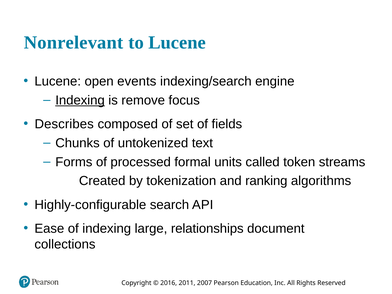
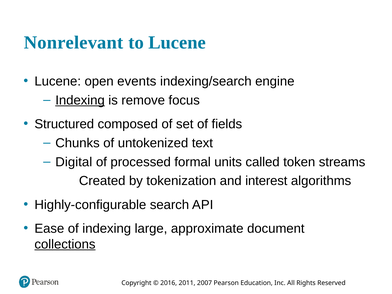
Describes: Describes -> Structured
Forms: Forms -> Digital
ranking: ranking -> interest
relationships: relationships -> approximate
collections underline: none -> present
